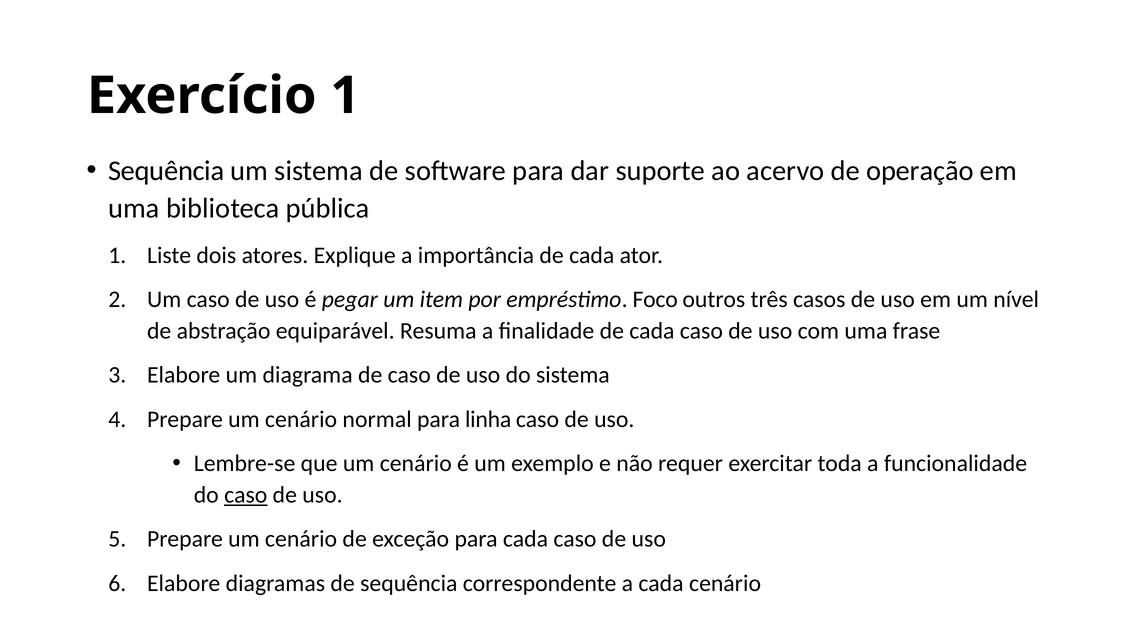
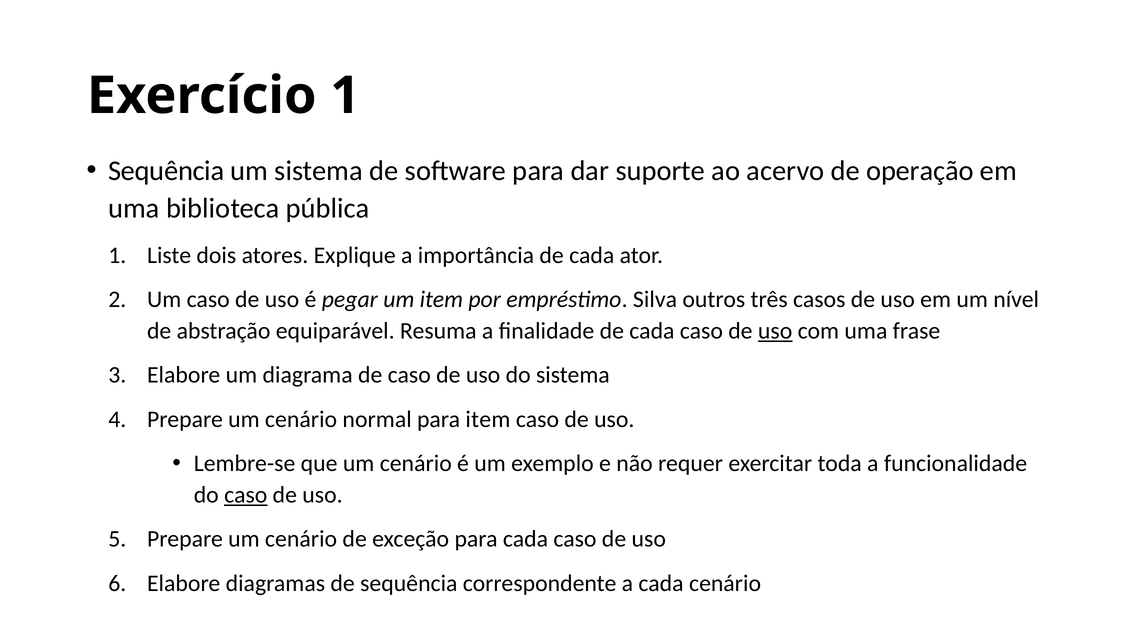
Foco: Foco -> Silva
uso at (775, 331) underline: none -> present
para linha: linha -> item
